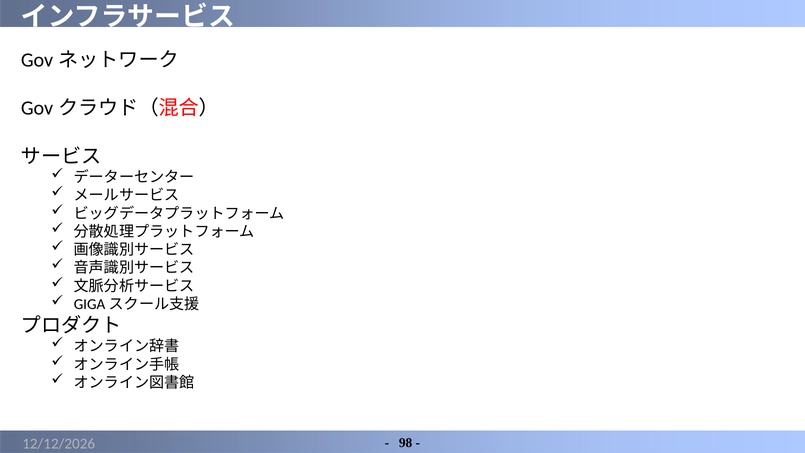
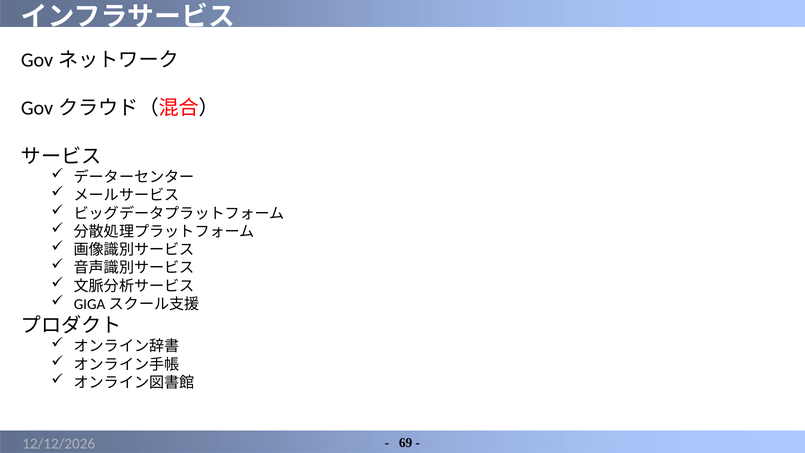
98: 98 -> 69
